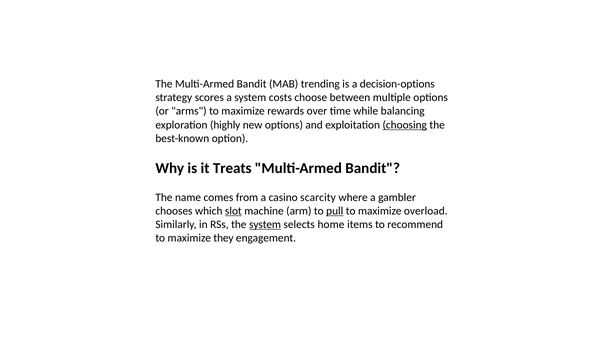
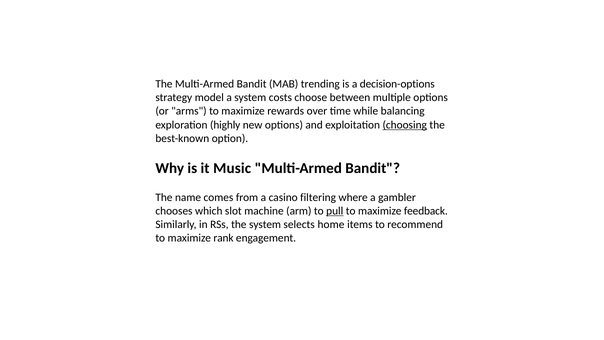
scores: scores -> model
Treats: Treats -> Music
scarcity: scarcity -> filtering
slot underline: present -> none
overload: overload -> feedback
system at (265, 224) underline: present -> none
they: they -> rank
